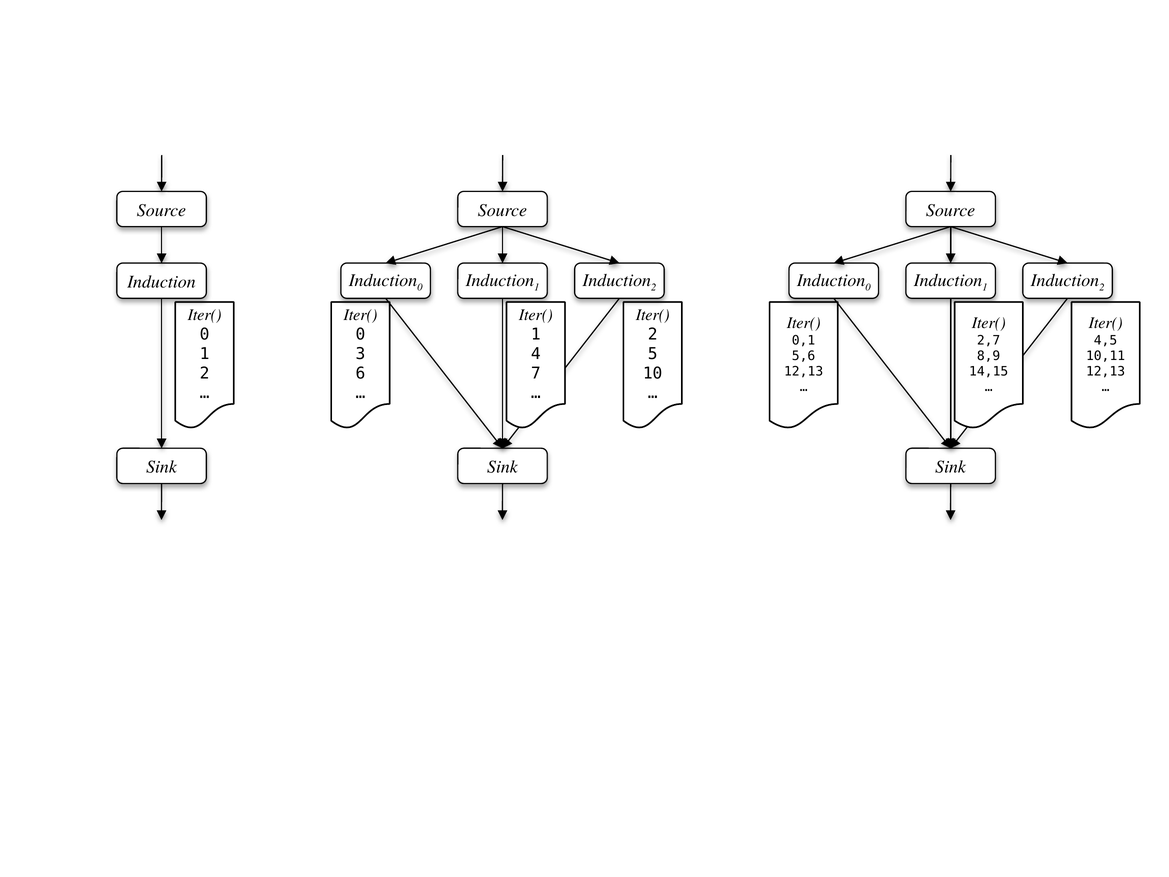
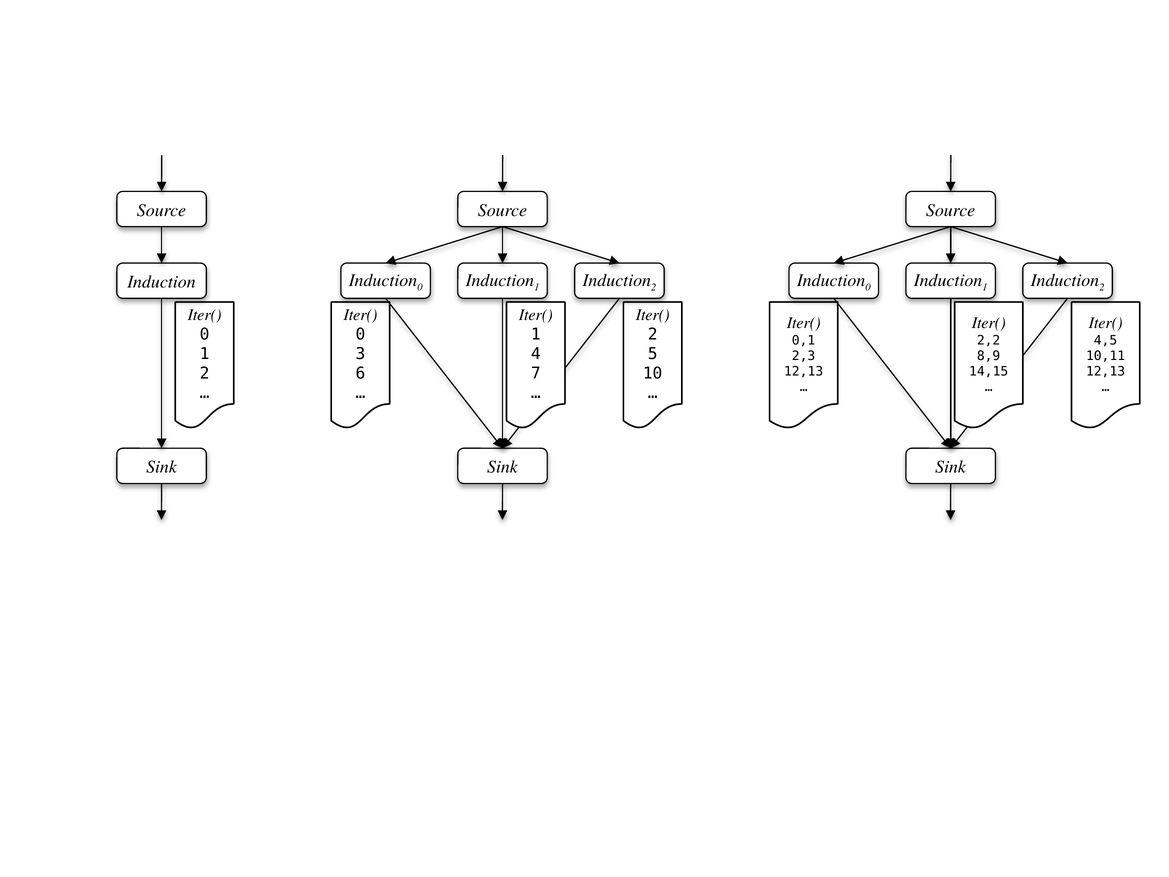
2,7: 2,7 -> 2,2
5,6: 5,6 -> 2,3
